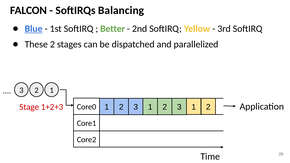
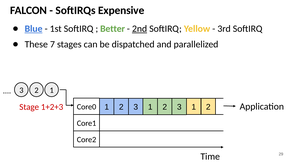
Balancing: Balancing -> Expensive
2nd underline: none -> present
These 2: 2 -> 7
